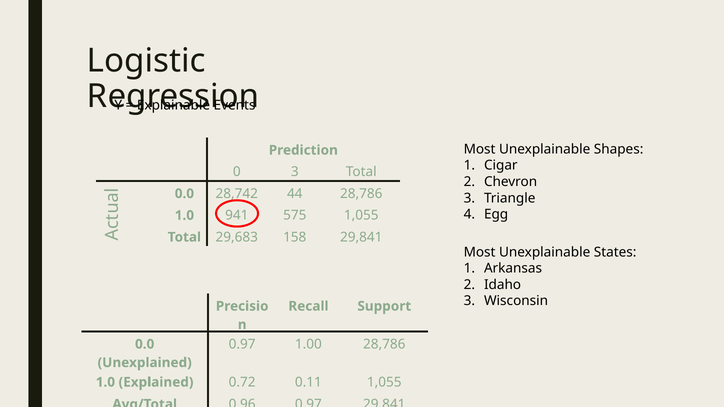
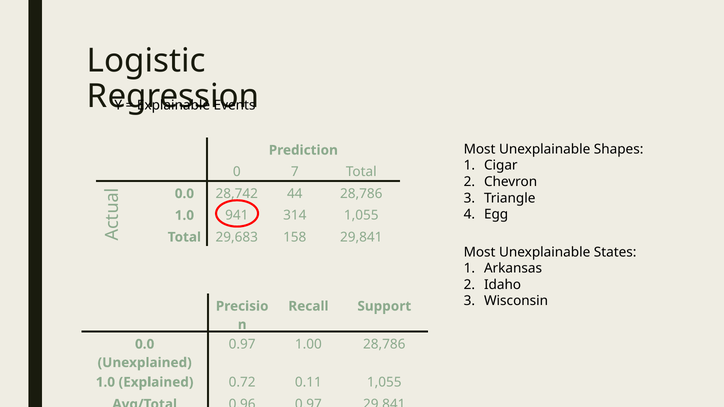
0 3: 3 -> 7
575: 575 -> 314
